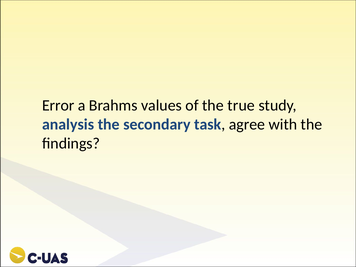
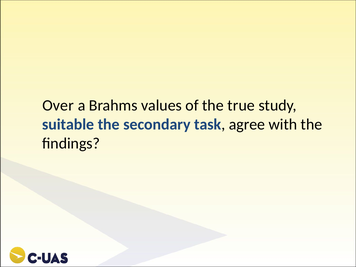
Error: Error -> Over
analysis: analysis -> suitable
